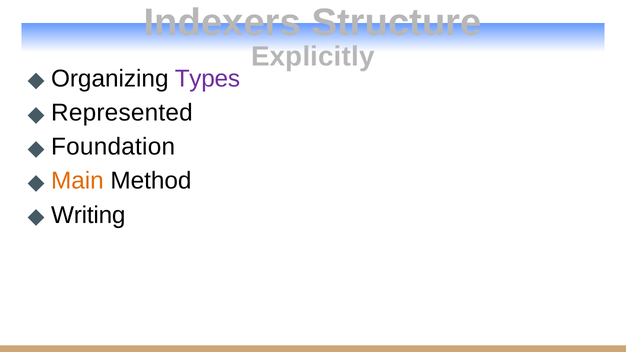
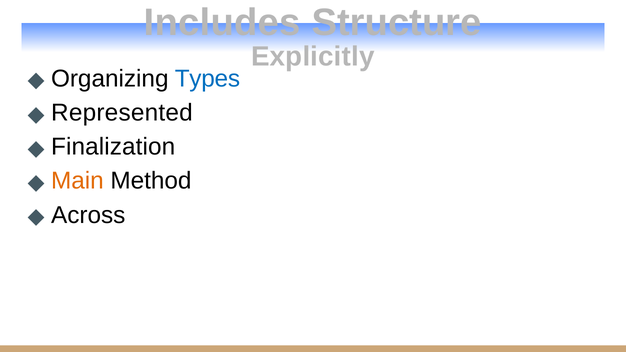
Indexers: Indexers -> Includes
Types colour: purple -> blue
Foundation: Foundation -> Finalization
Writing: Writing -> Across
